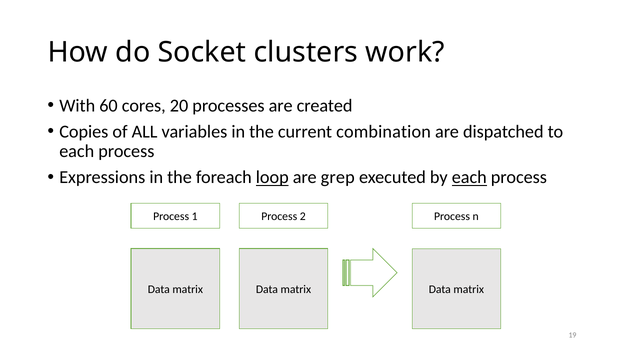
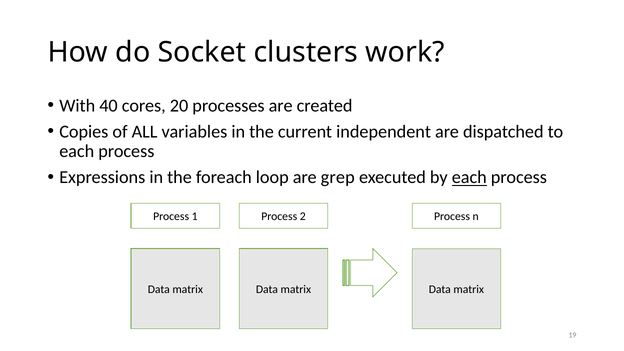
60: 60 -> 40
combination: combination -> independent
loop underline: present -> none
